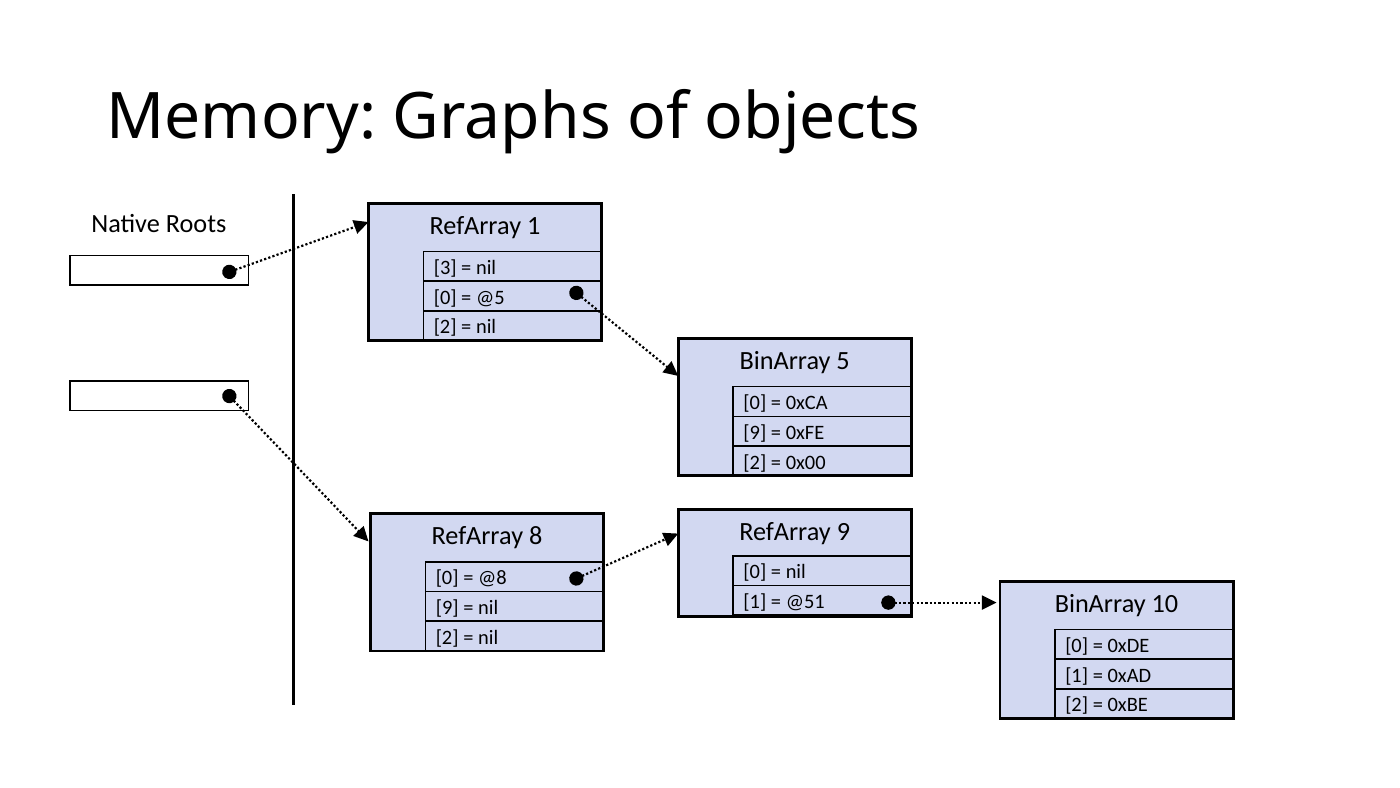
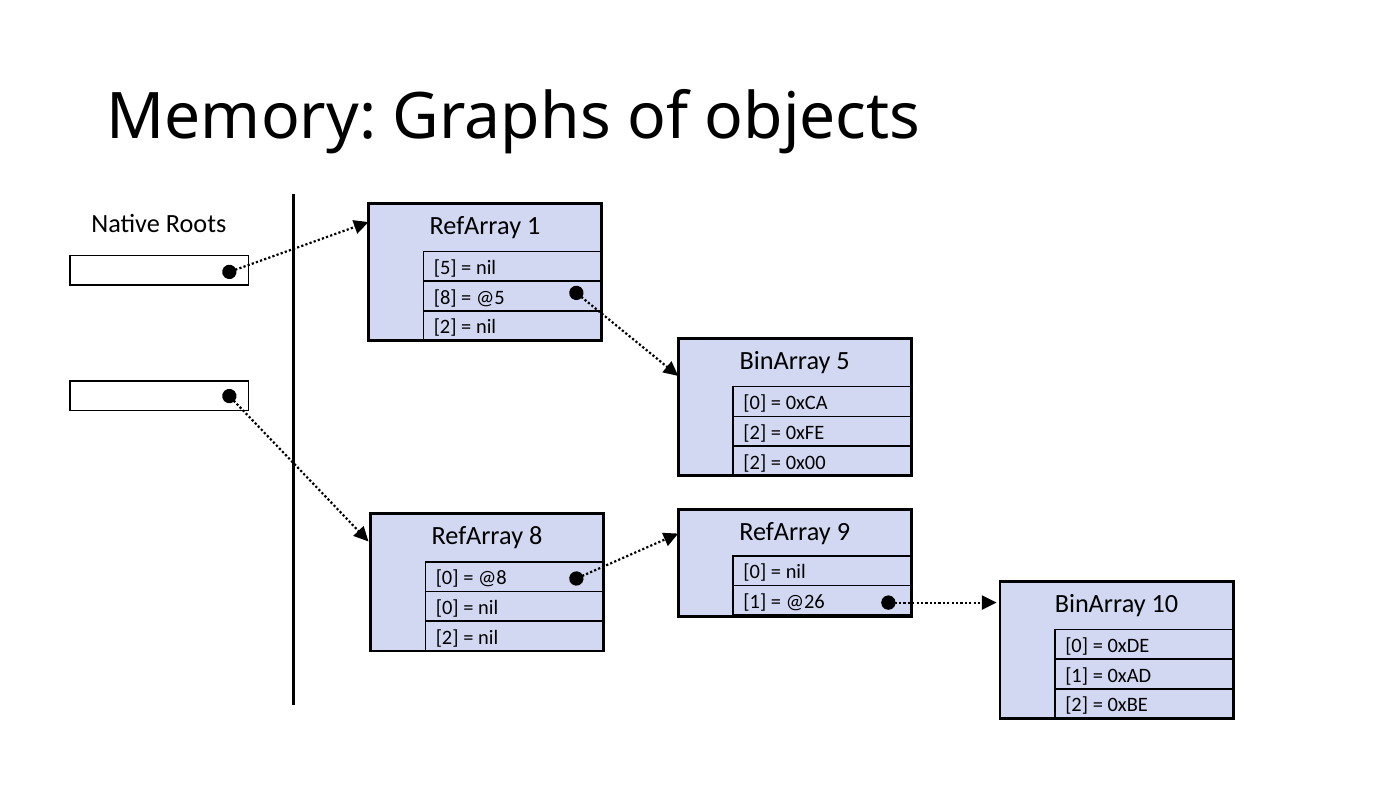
3 at (445, 268): 3 -> 5
0 at (445, 297): 0 -> 8
9 at (755, 432): 9 -> 2
@51: @51 -> @26
9 at (447, 607): 9 -> 0
